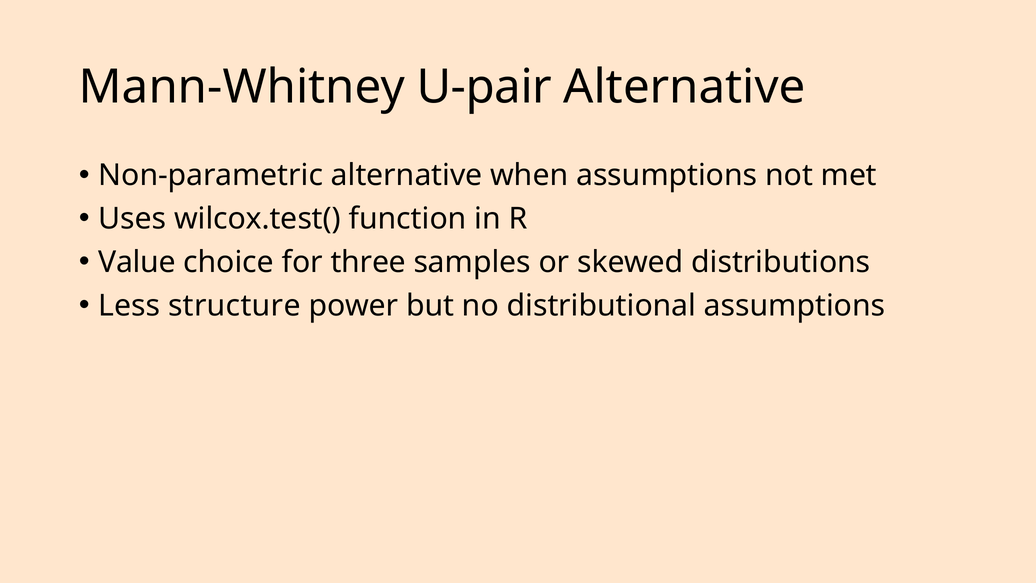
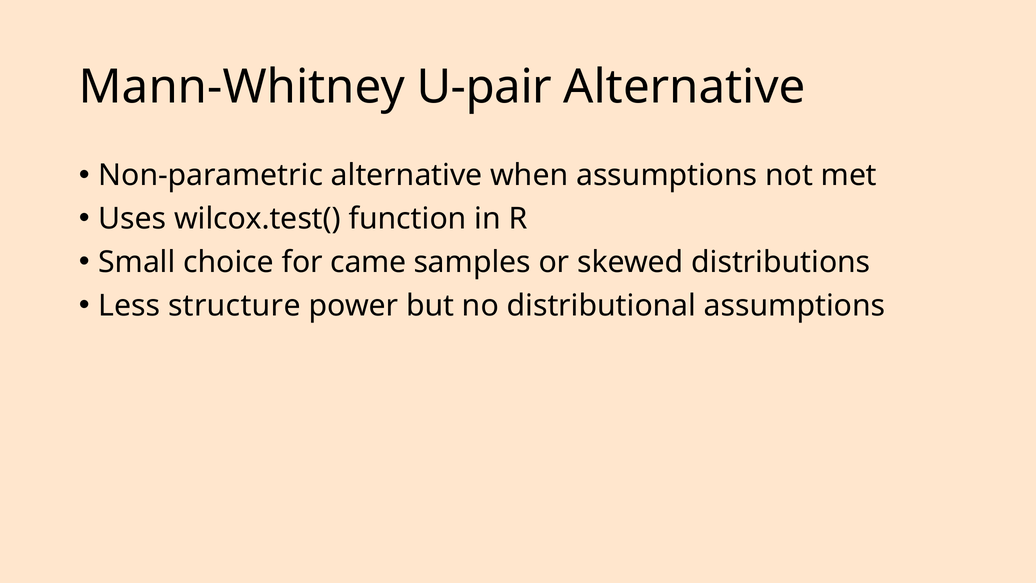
Value: Value -> Small
three: three -> came
